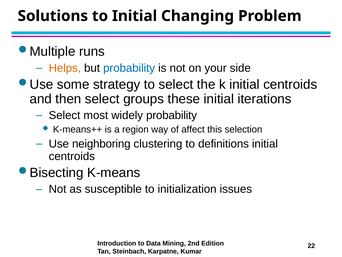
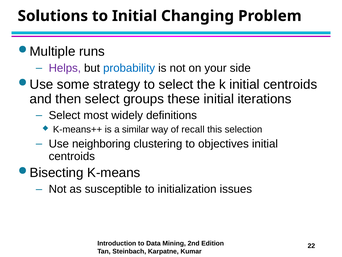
Helps colour: orange -> purple
widely probability: probability -> definitions
region: region -> similar
affect: affect -> recall
definitions: definitions -> objectives
